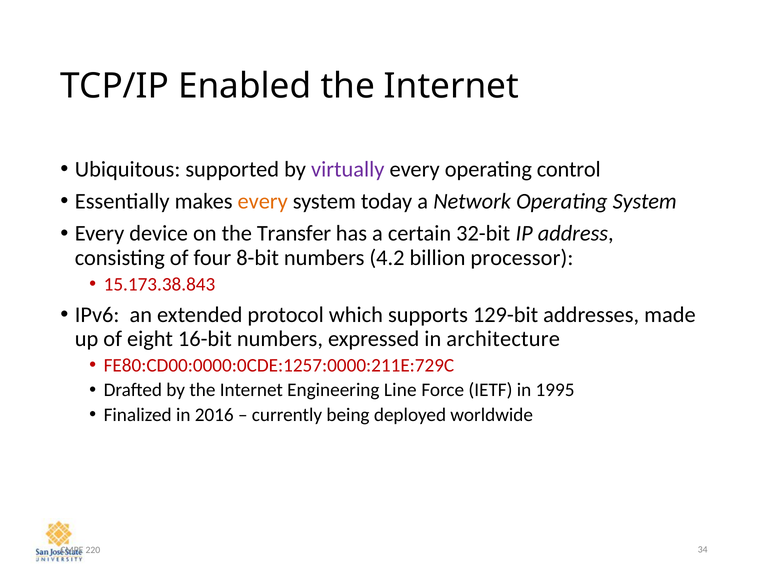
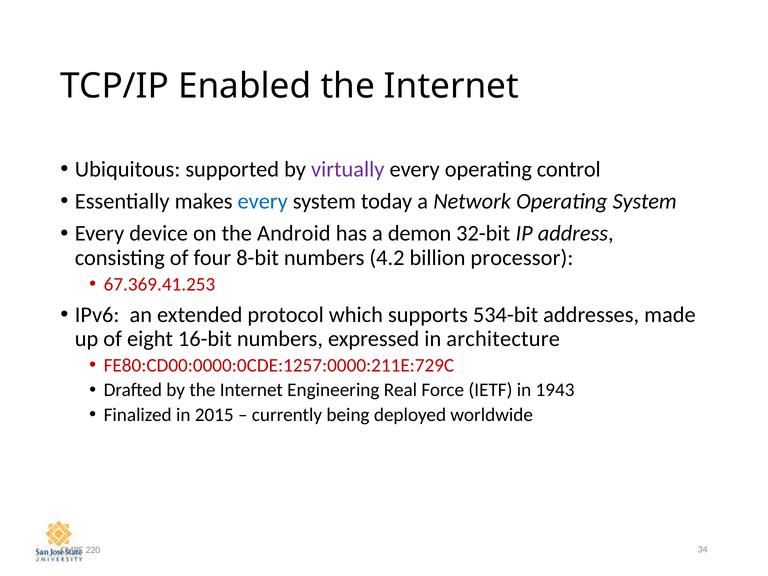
every at (263, 201) colour: orange -> blue
Transfer: Transfer -> Android
certain: certain -> demon
15.173.38.843: 15.173.38.843 -> 67.369.41.253
129-bit: 129-bit -> 534-bit
Line: Line -> Real
1995: 1995 -> 1943
2016: 2016 -> 2015
